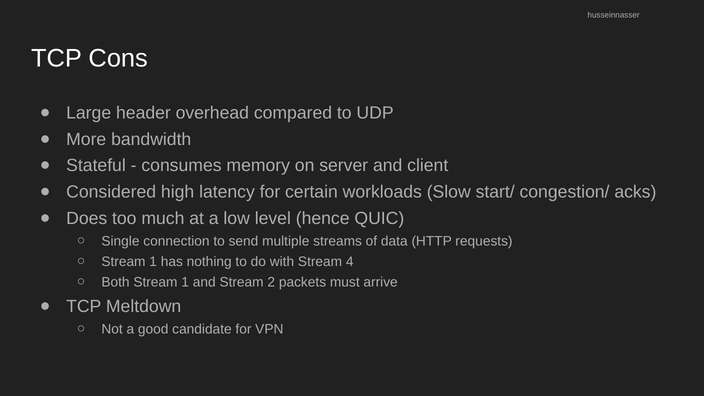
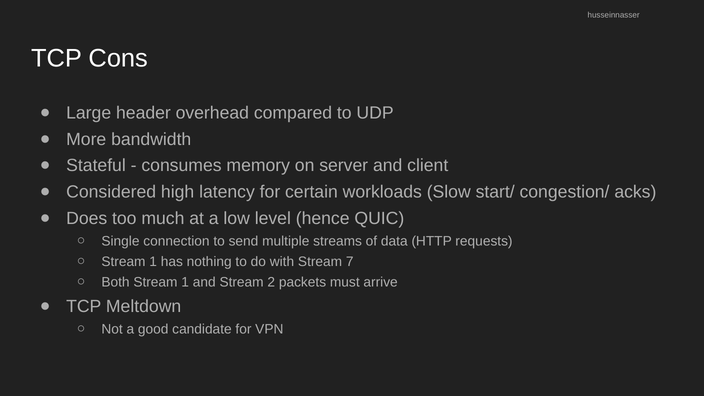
4: 4 -> 7
